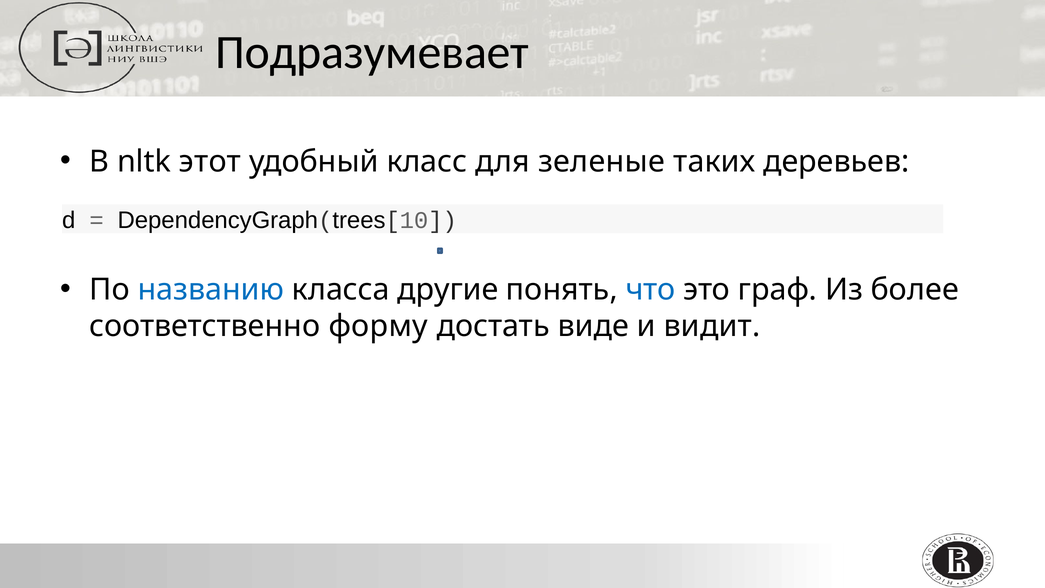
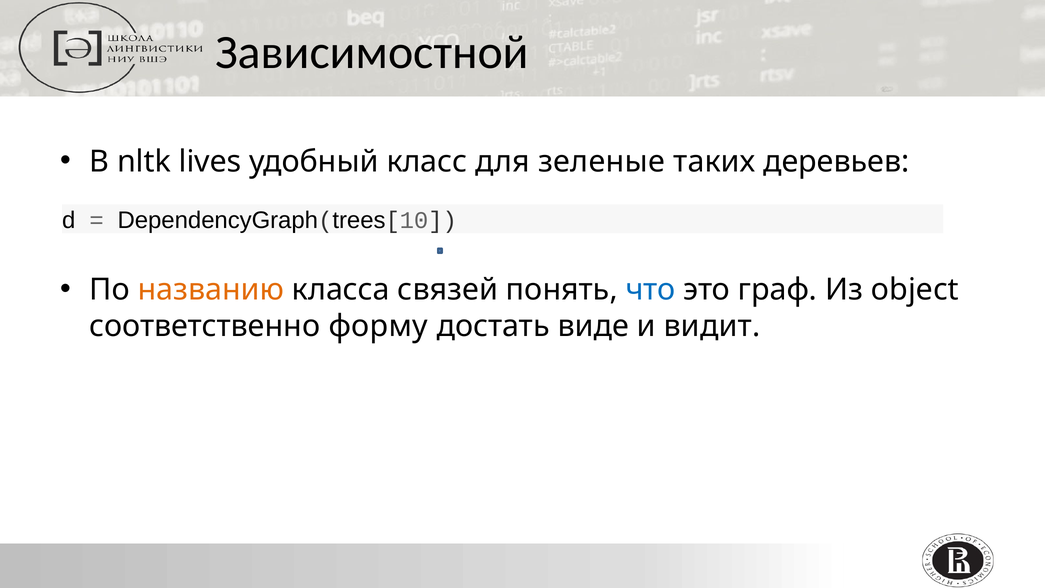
Подразумевает: Подразумевает -> Зависимостной
этот: этот -> lives
названию colour: blue -> orange
другие: другие -> связей
более: более -> object
